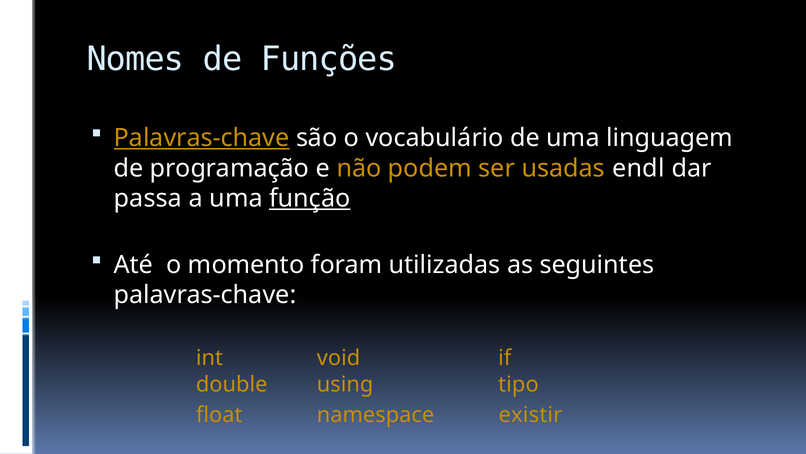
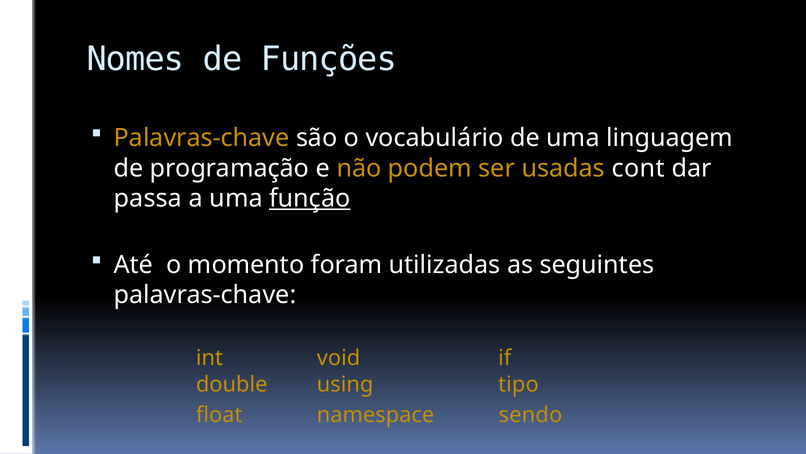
Palavras-chave at (202, 138) underline: present -> none
endl: endl -> cont
existir: existir -> sendo
